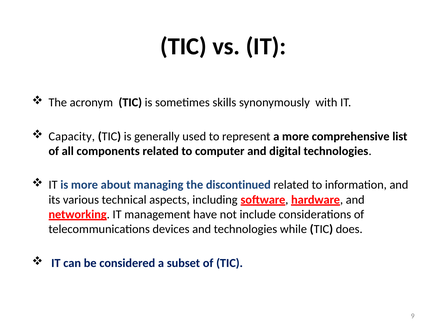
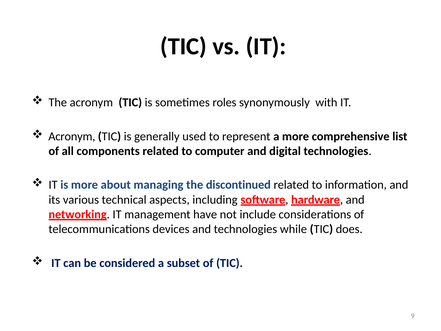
skills: skills -> roles
Capacity at (72, 136): Capacity -> Acronym
